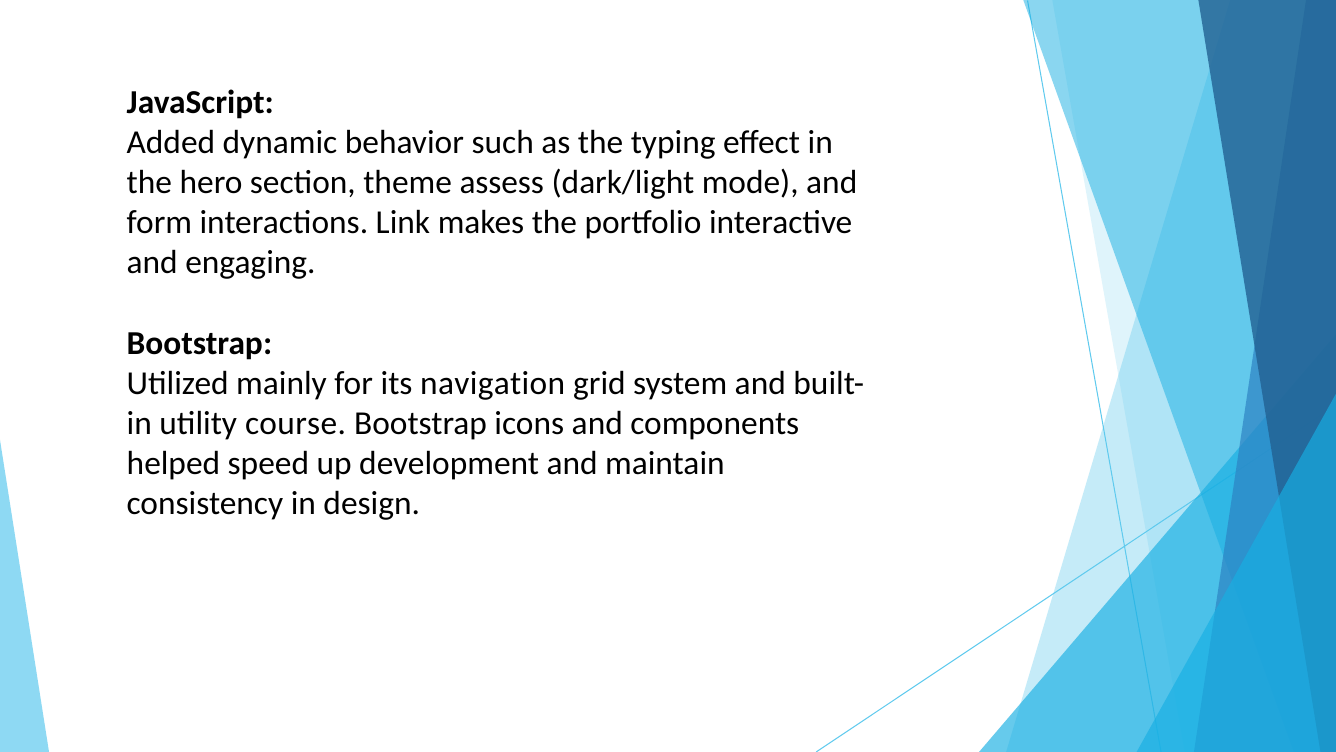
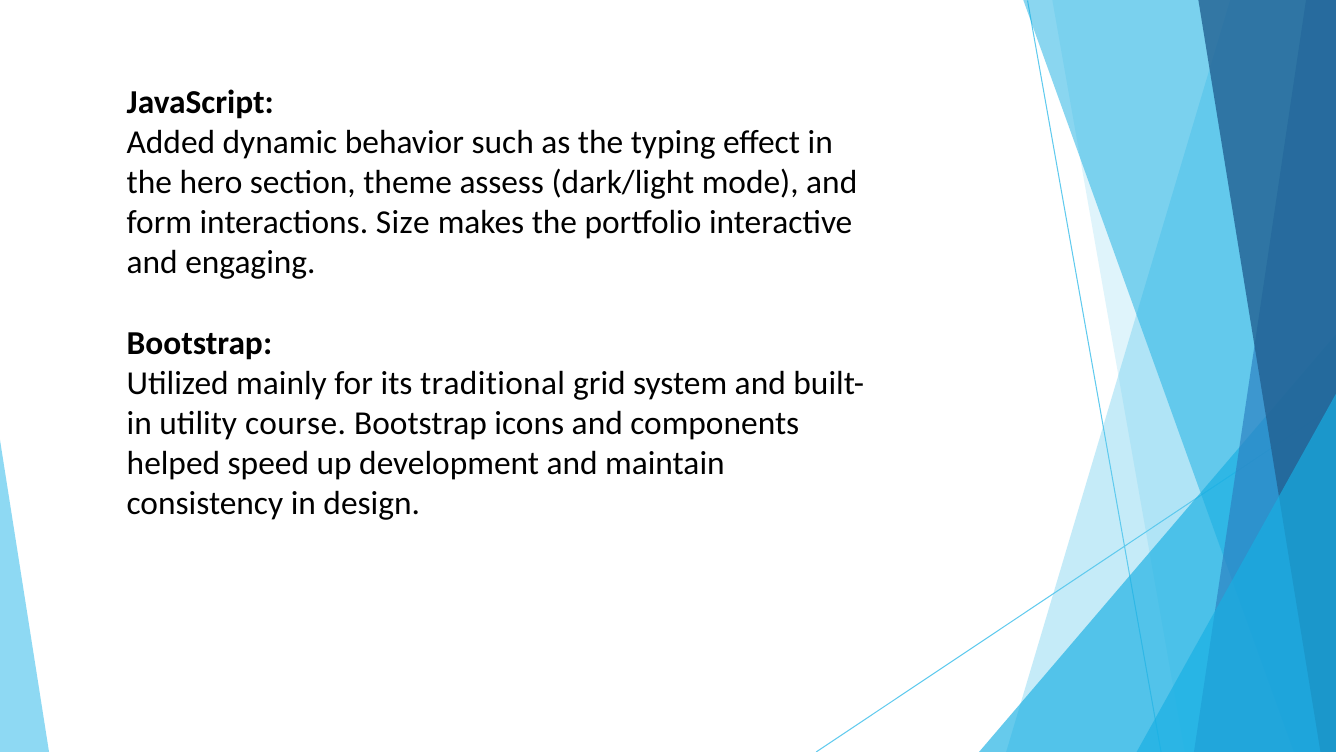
Link: Link -> Size
navigation: navigation -> traditional
